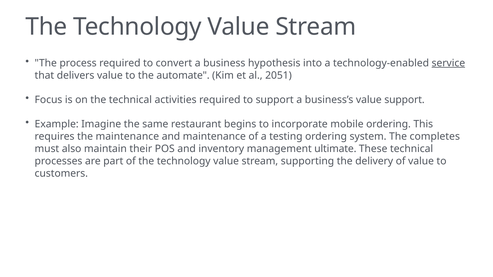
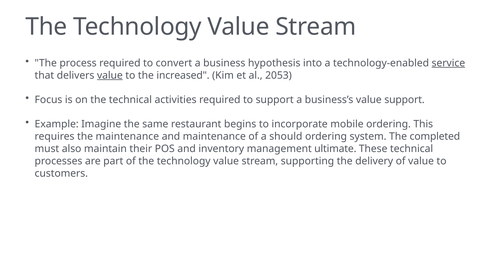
value at (110, 75) underline: none -> present
automate: automate -> increased
2051: 2051 -> 2053
testing: testing -> should
completes: completes -> completed
